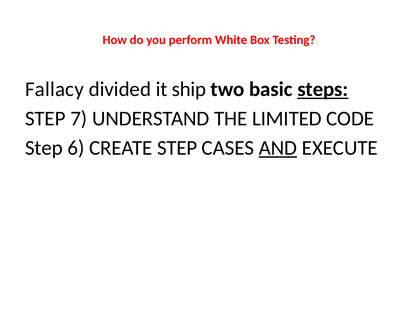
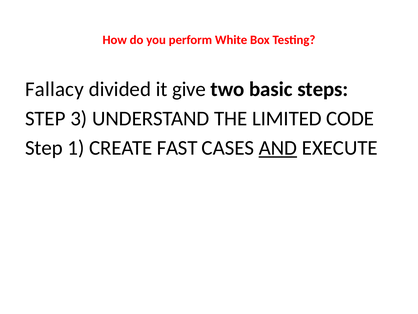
ship: ship -> give
steps underline: present -> none
7: 7 -> 3
6: 6 -> 1
CREATE STEP: STEP -> FAST
